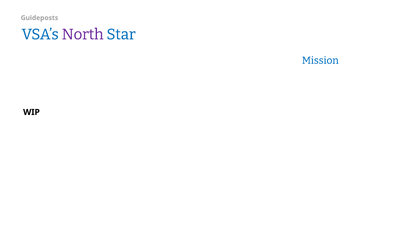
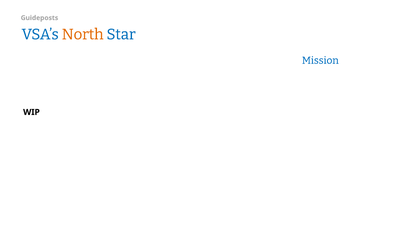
North colour: purple -> orange
